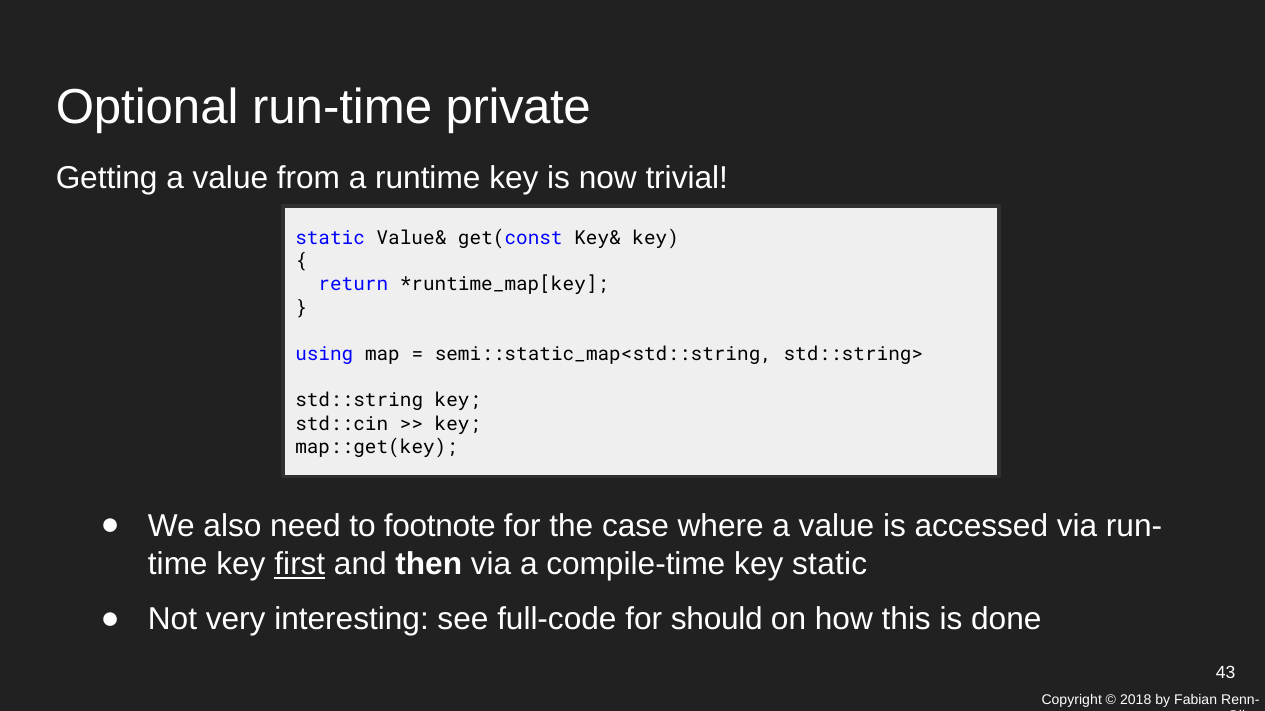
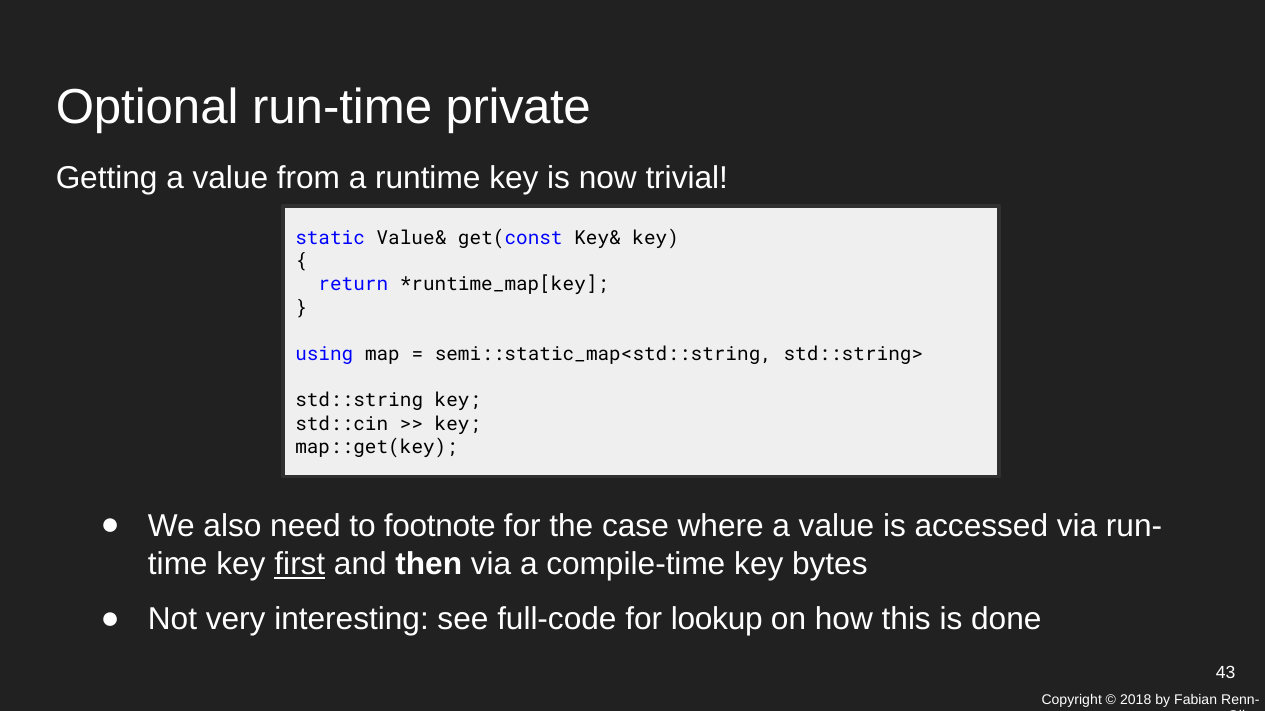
key static: static -> bytes
should: should -> lookup
